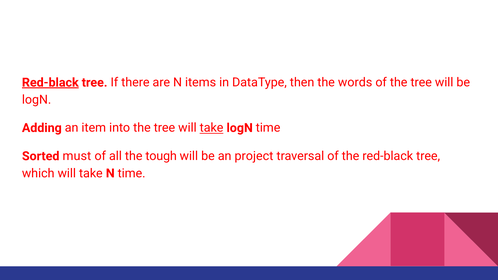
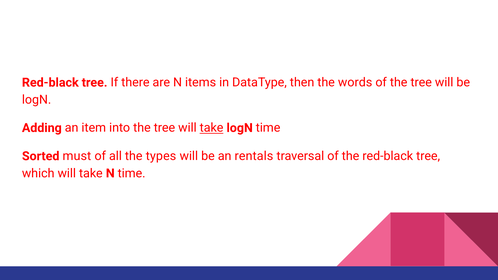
Red-black at (50, 83) underline: present -> none
tough: tough -> types
project: project -> rentals
